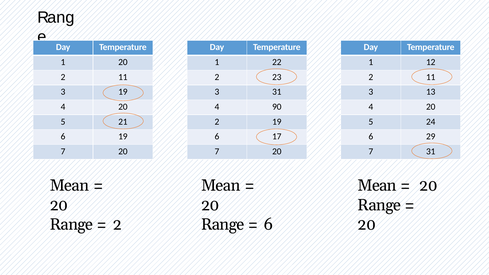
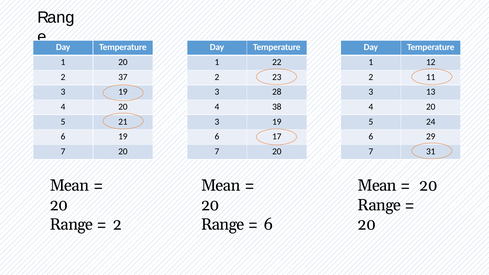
11 at (123, 77): 11 -> 37
3 31: 31 -> 28
90: 90 -> 38
21 2: 2 -> 3
